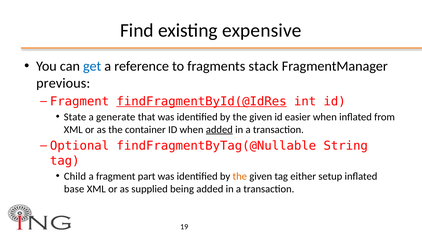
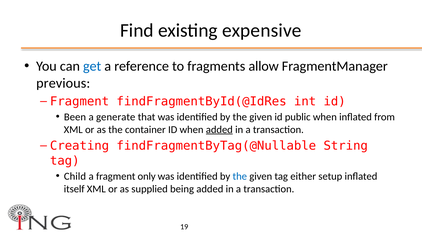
stack: stack -> allow
findFragmentById(@IdRes underline: present -> none
State: State -> Been
easier: easier -> public
Optional: Optional -> Creating
part: part -> only
the at (240, 177) colour: orange -> blue
base: base -> itself
